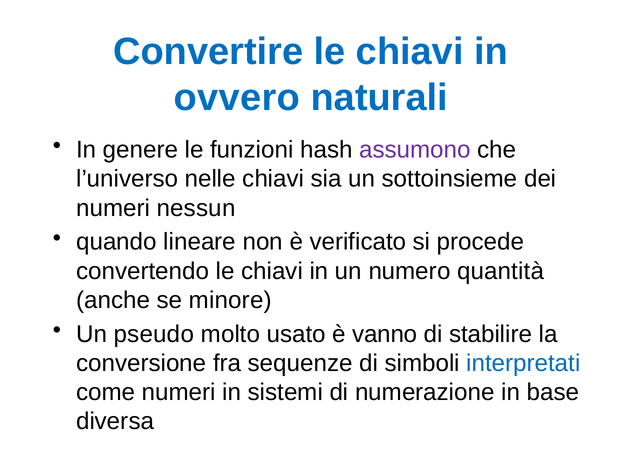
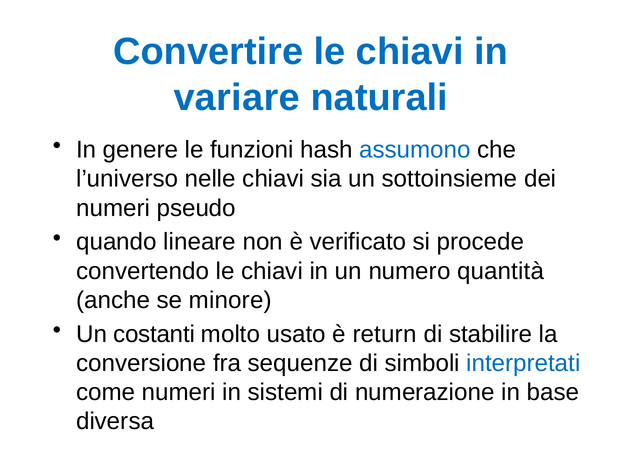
ovvero: ovvero -> variare
assumono colour: purple -> blue
nessun: nessun -> pseudo
pseudo: pseudo -> costanti
vanno: vanno -> return
